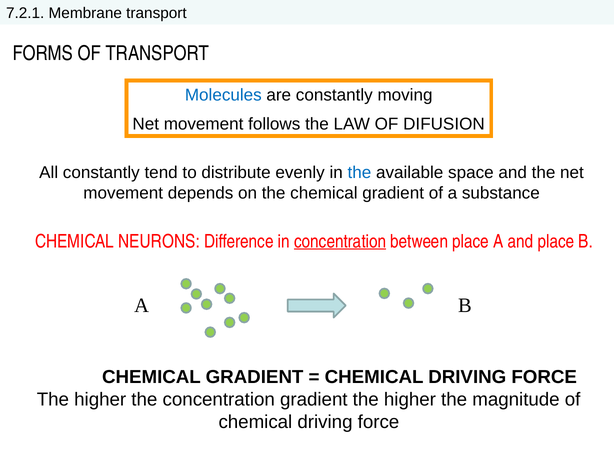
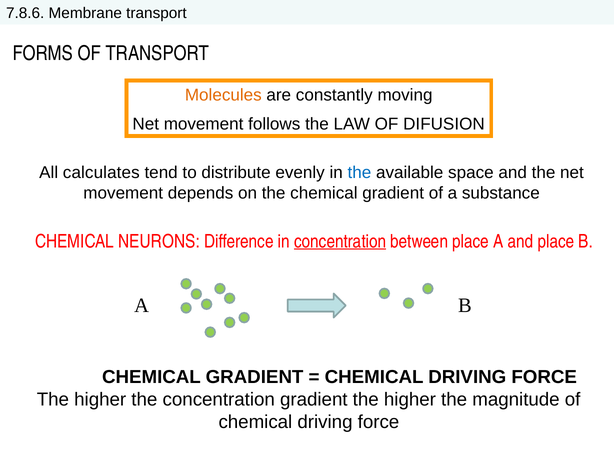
7.2.1: 7.2.1 -> 7.8.6
Molecules colour: blue -> orange
All constantly: constantly -> calculates
